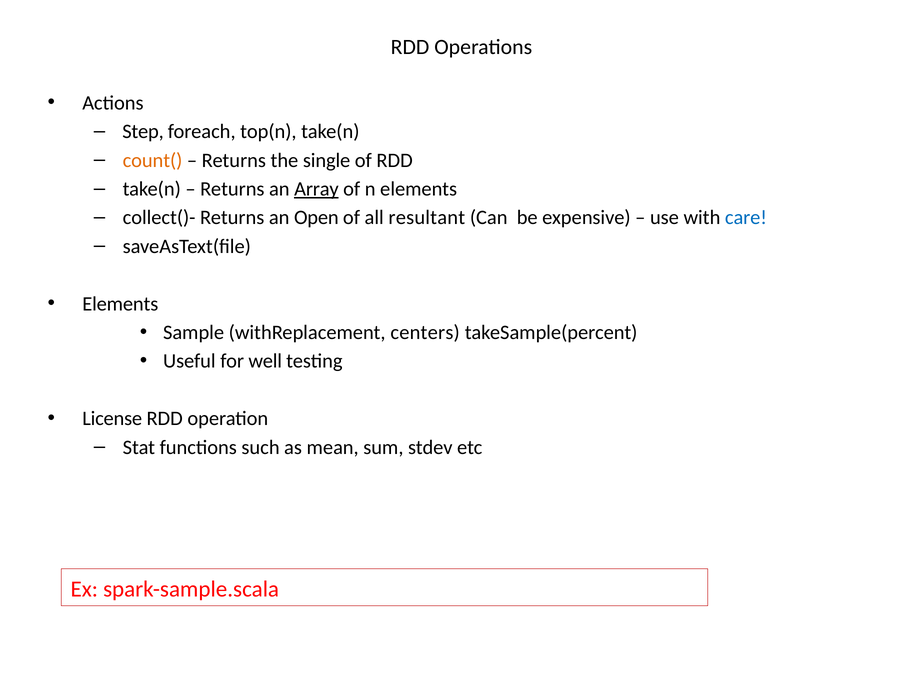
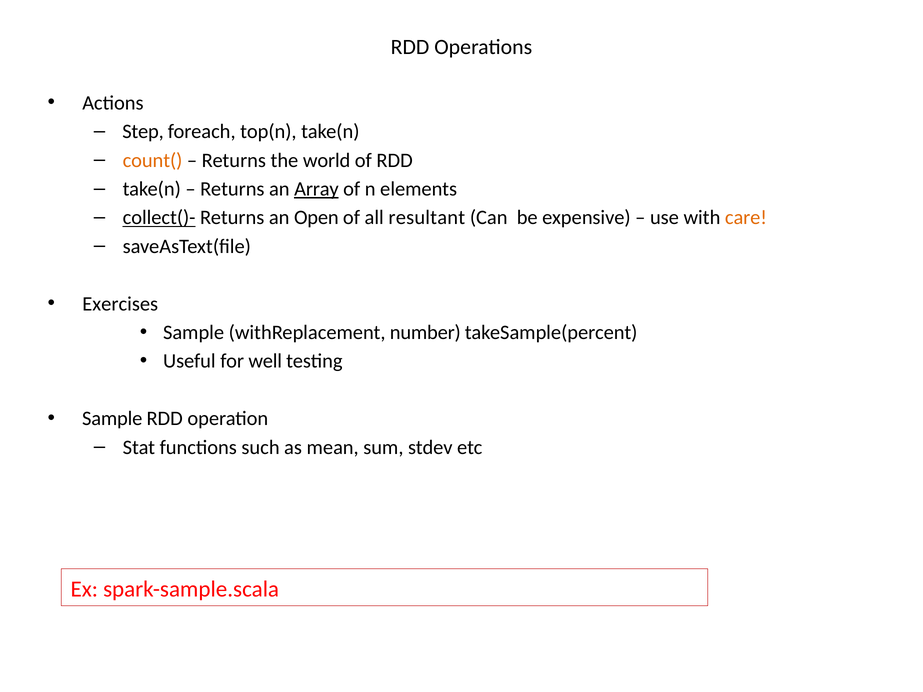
single: single -> world
collect()- underline: none -> present
care colour: blue -> orange
Elements at (120, 304): Elements -> Exercises
centers: centers -> number
License at (112, 419): License -> Sample
